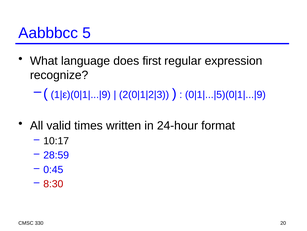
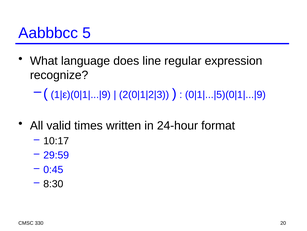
first: first -> line
28:59: 28:59 -> 29:59
8:30 colour: red -> black
